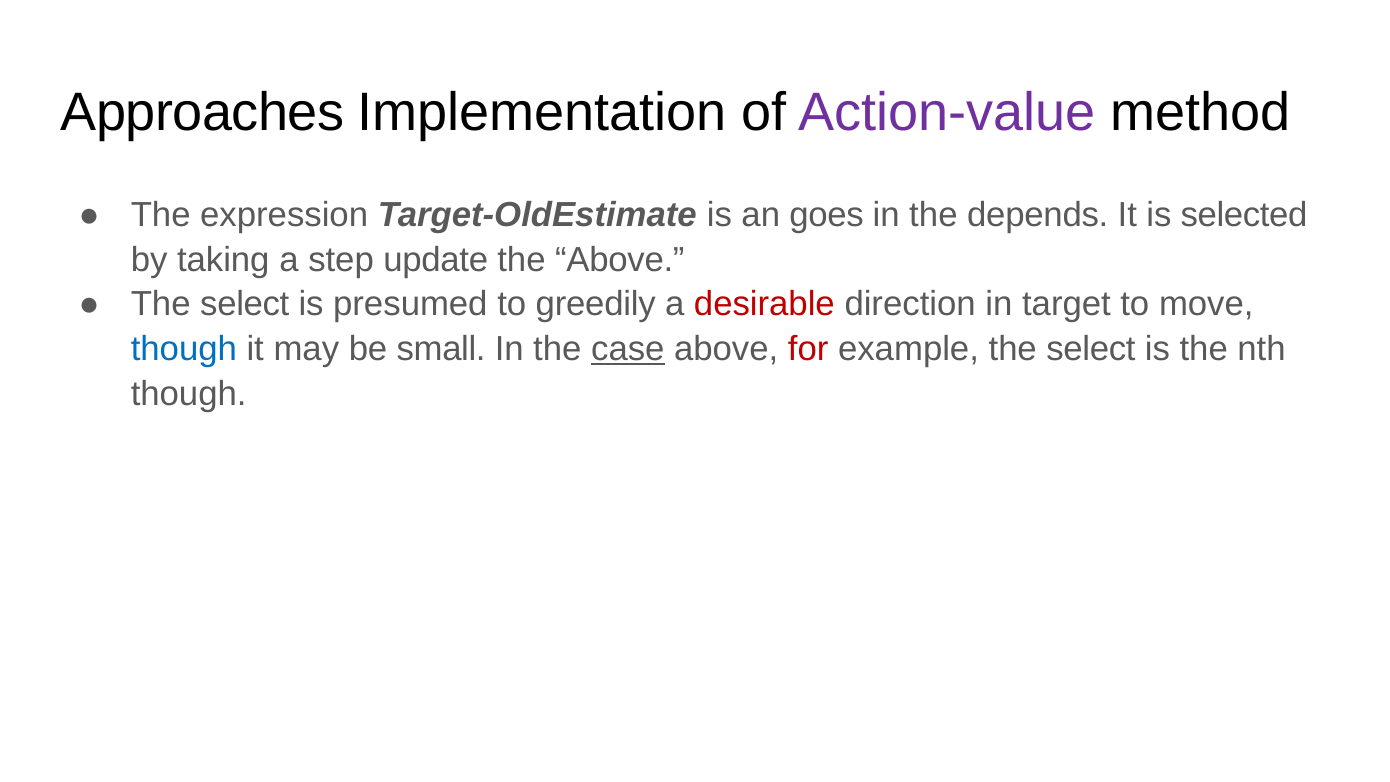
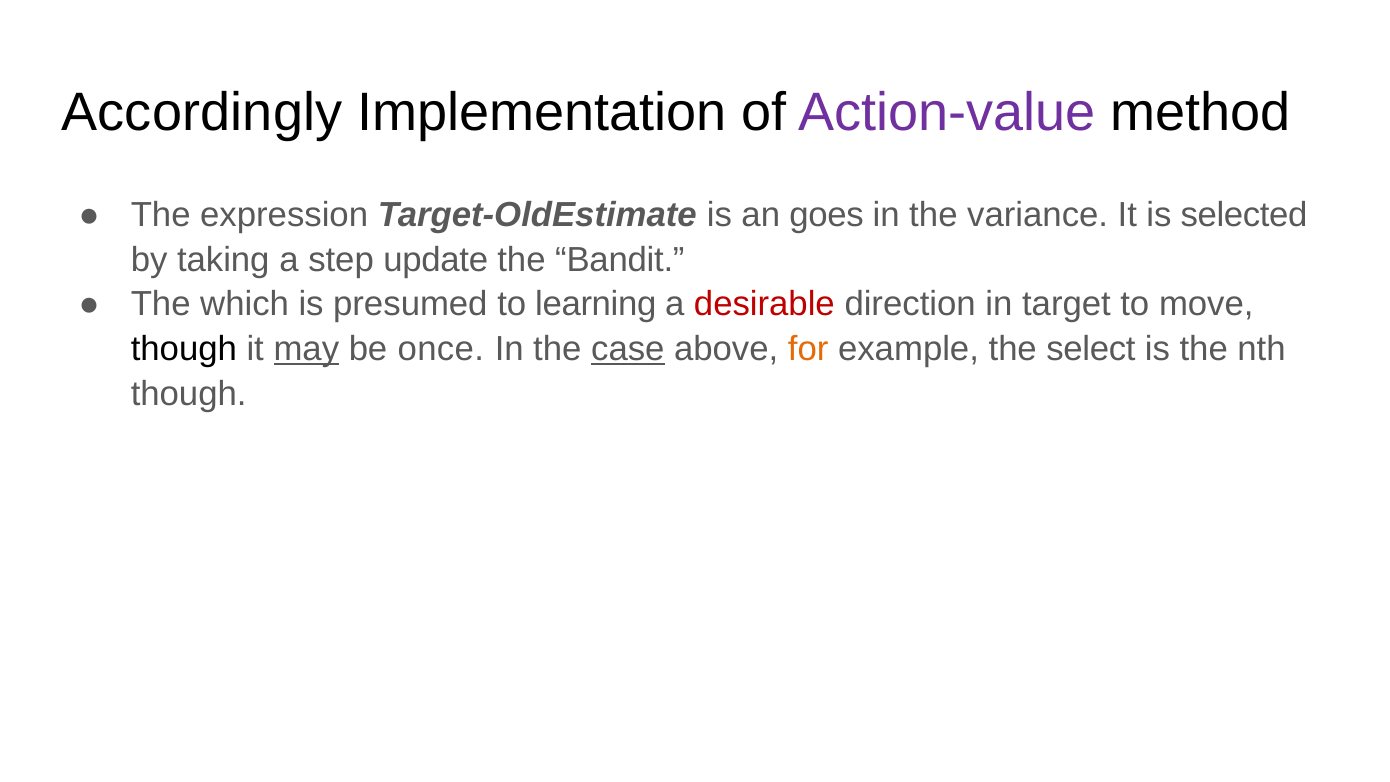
Approaches: Approaches -> Accordingly
depends: depends -> variance
the Above: Above -> Bandit
select at (245, 304): select -> which
greedily: greedily -> learning
though at (184, 349) colour: blue -> black
may underline: none -> present
small: small -> once
for colour: red -> orange
